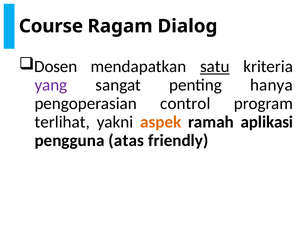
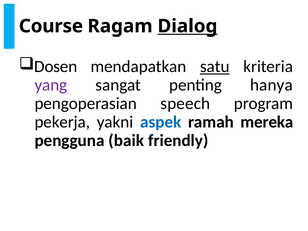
Dialog underline: none -> present
control: control -> speech
terlihat: terlihat -> pekerja
aspek colour: orange -> blue
aplikasi: aplikasi -> mereka
atas: atas -> baik
